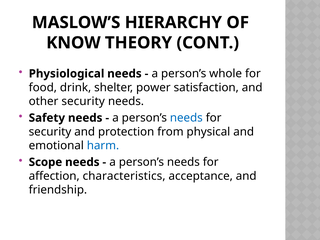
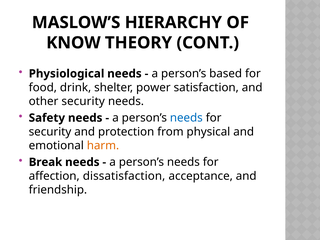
whole: whole -> based
harm colour: blue -> orange
Scope: Scope -> Break
characteristics: characteristics -> dissatisfaction
